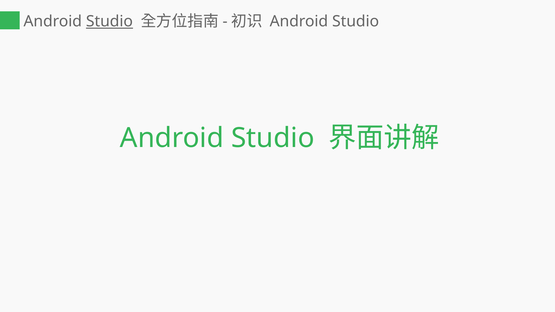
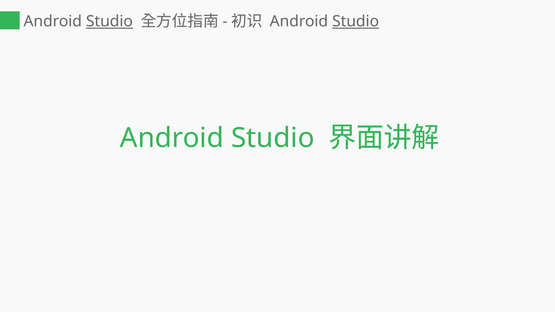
Studio at (356, 21) underline: none -> present
